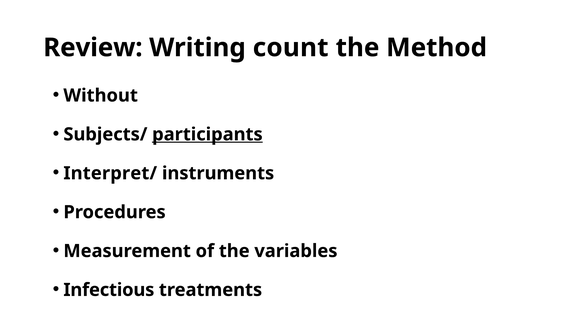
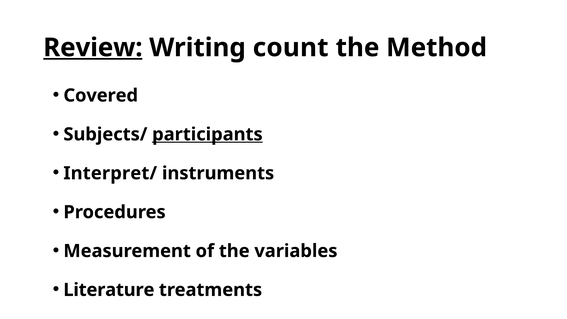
Review underline: none -> present
Without: Without -> Covered
Infectious: Infectious -> Literature
